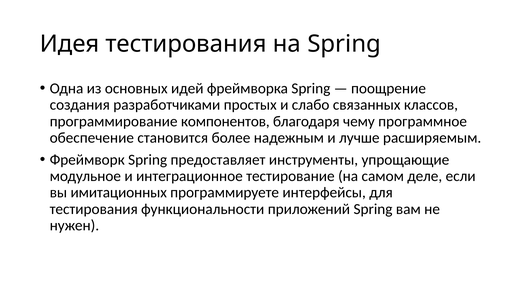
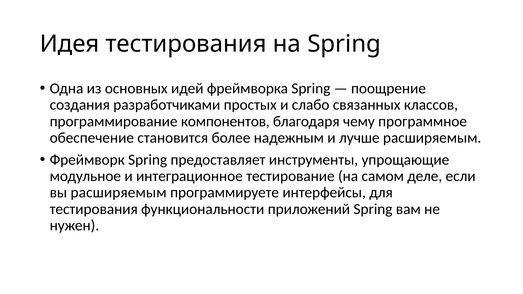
вы имитационных: имитационных -> расширяемым
